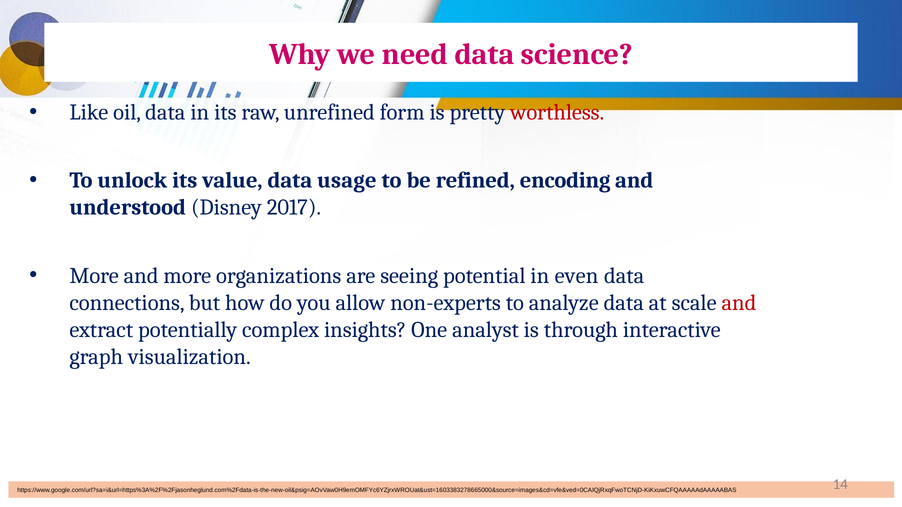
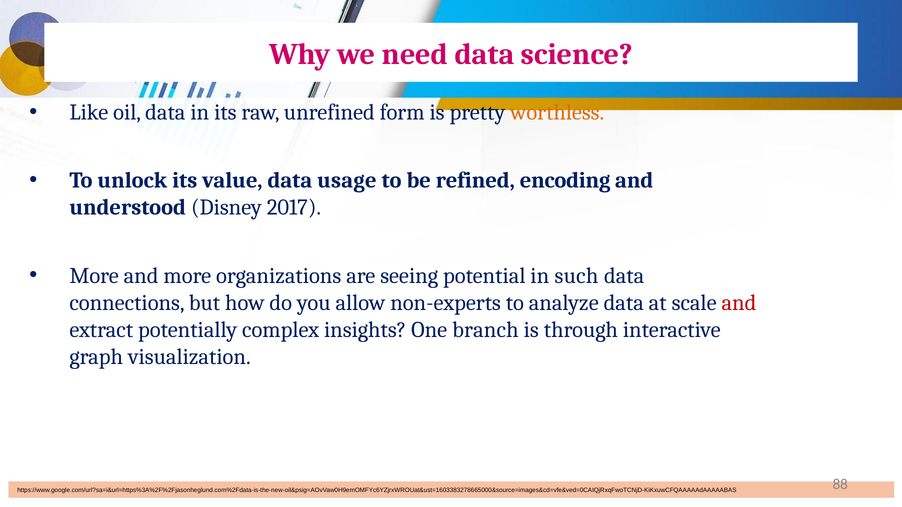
worthless colour: red -> orange
even: even -> such
analyst: analyst -> branch
14: 14 -> 88
